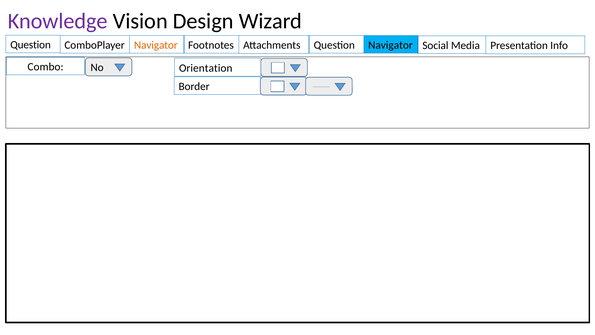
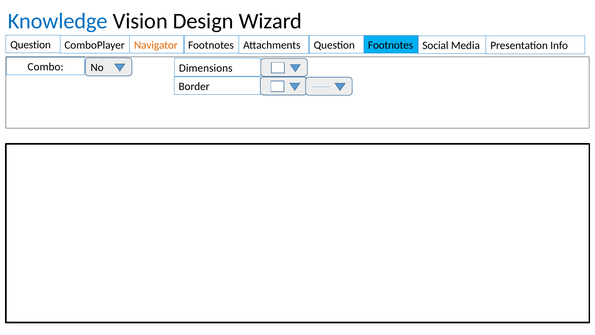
Knowledge colour: purple -> blue
Attachments Navigator: Navigator -> Footnotes
Orientation: Orientation -> Dimensions
